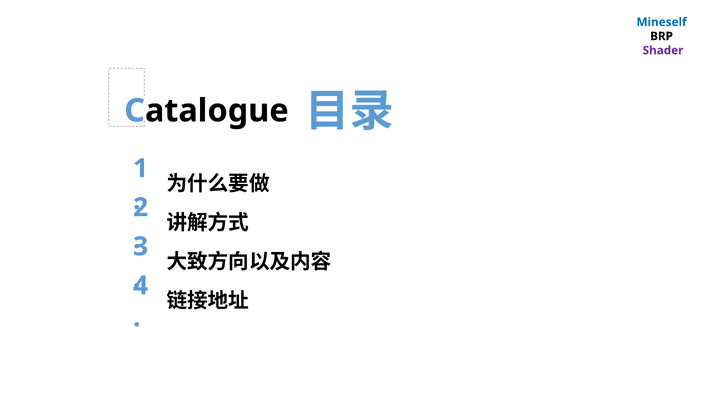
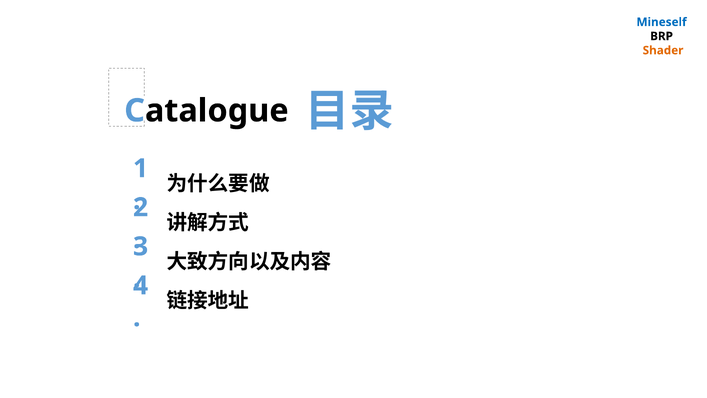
Shader colour: purple -> orange
